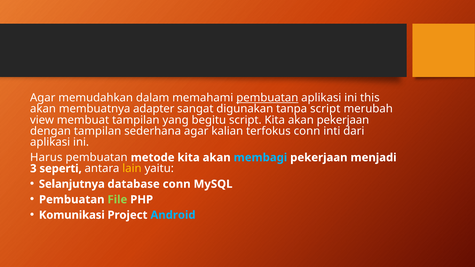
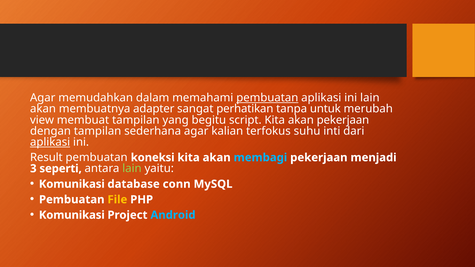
ini this: this -> lain
digunakan: digunakan -> perhatikan
tanpa script: script -> untuk
terfokus conn: conn -> suhu
aplikasi at (50, 142) underline: none -> present
Harus: Harus -> Result
metode: metode -> koneksi
lain at (132, 169) colour: yellow -> light green
Selanjutnya at (72, 184): Selanjutnya -> Komunikasi
File colour: light green -> yellow
